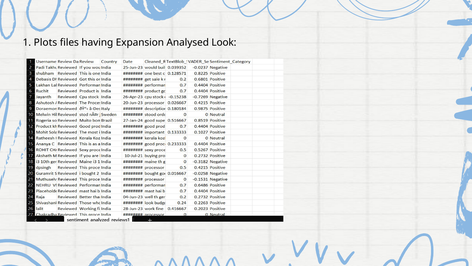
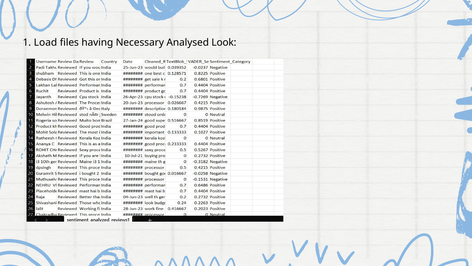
Plots: Plots -> Load
Expansion: Expansion -> Necessary
